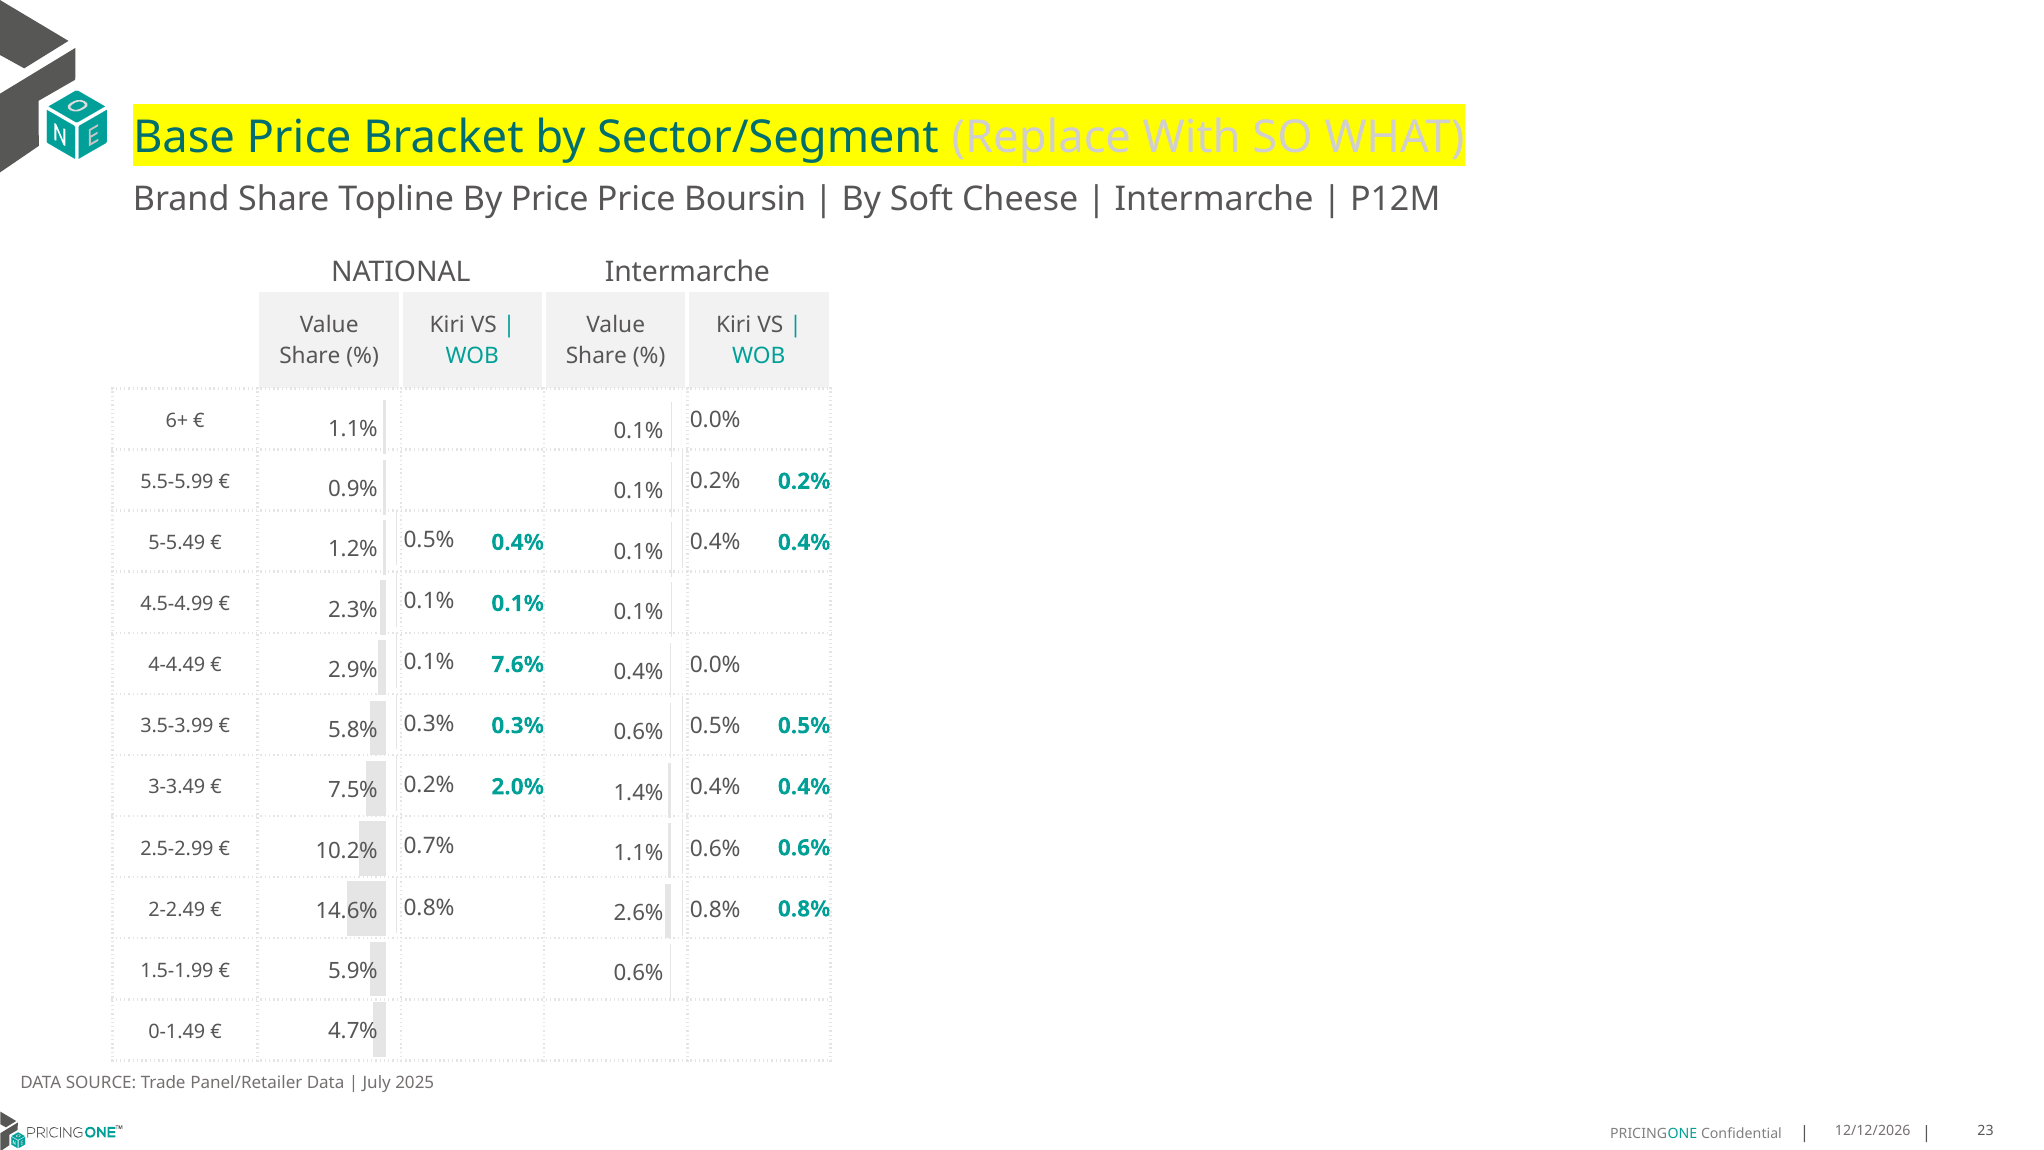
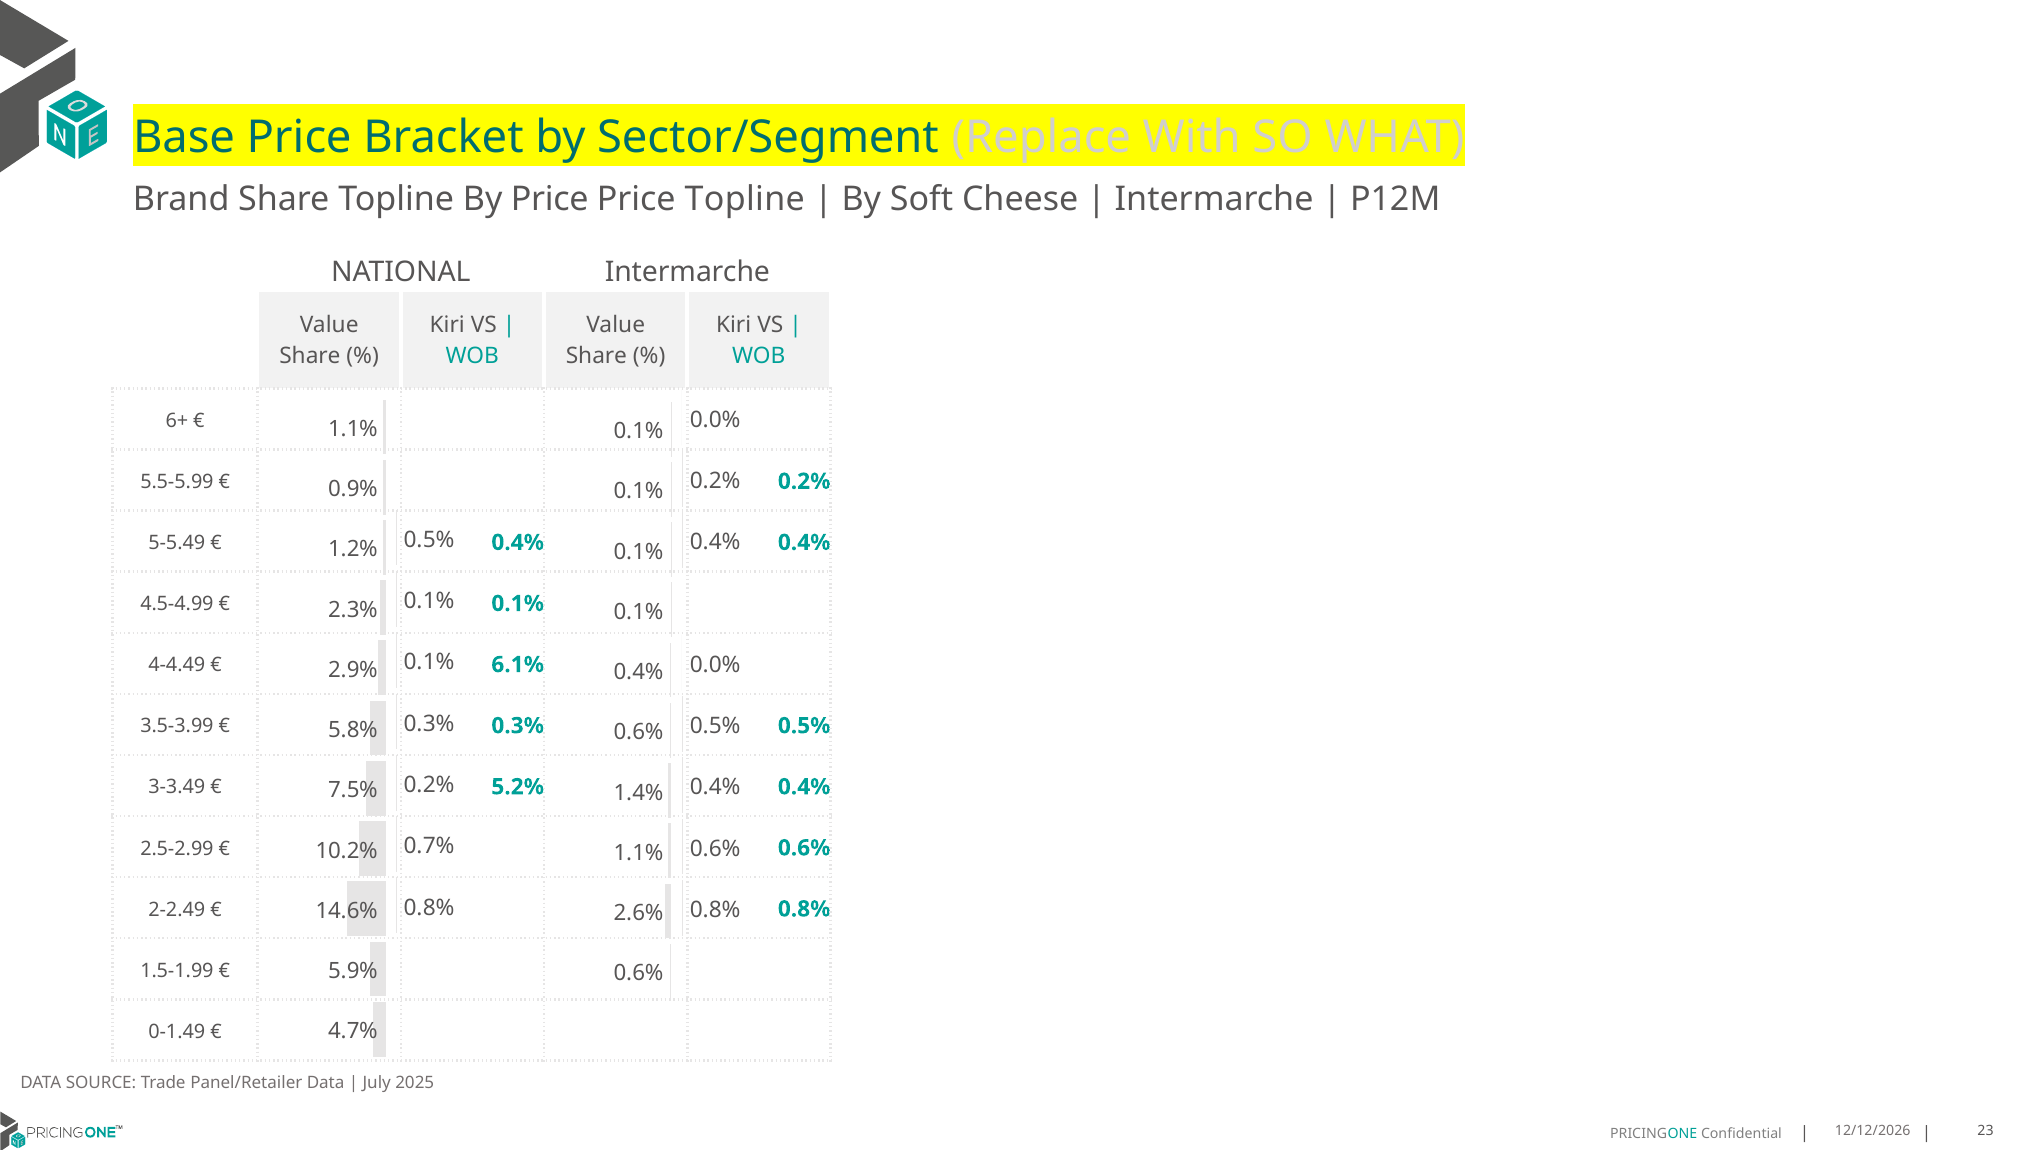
Price Boursin: Boursin -> Topline
7.6%: 7.6% -> 6.1%
2.0%: 2.0% -> 5.2%
